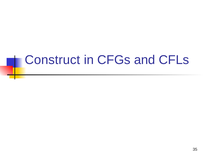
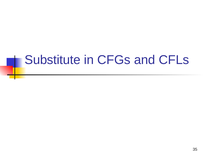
Construct: Construct -> Substitute
